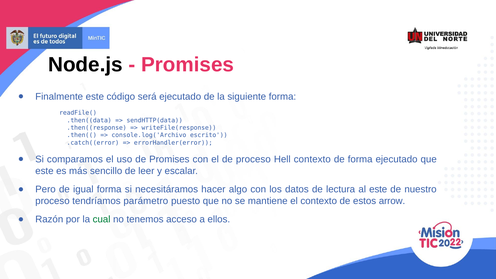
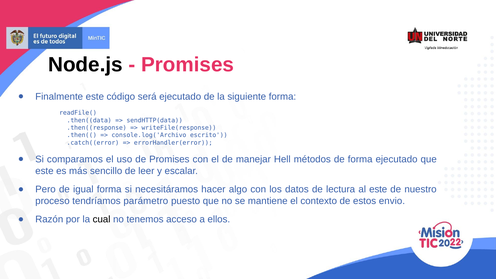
de proceso: proceso -> manejar
Hell contexto: contexto -> métodos
arrow: arrow -> envio
cual colour: green -> black
